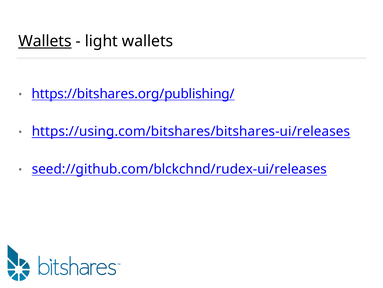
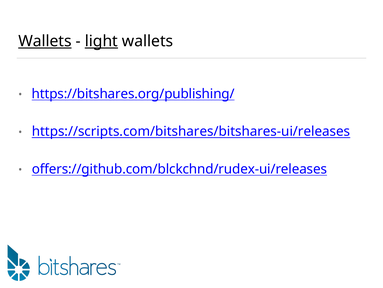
light underline: none -> present
https://using.com/bitshares/bitshares-ui/releases: https://using.com/bitshares/bitshares-ui/releases -> https://scripts.com/bitshares/bitshares-ui/releases
seed://github.com/blckchnd/rudex-ui/releases: seed://github.com/blckchnd/rudex-ui/releases -> offers://github.com/blckchnd/rudex-ui/releases
